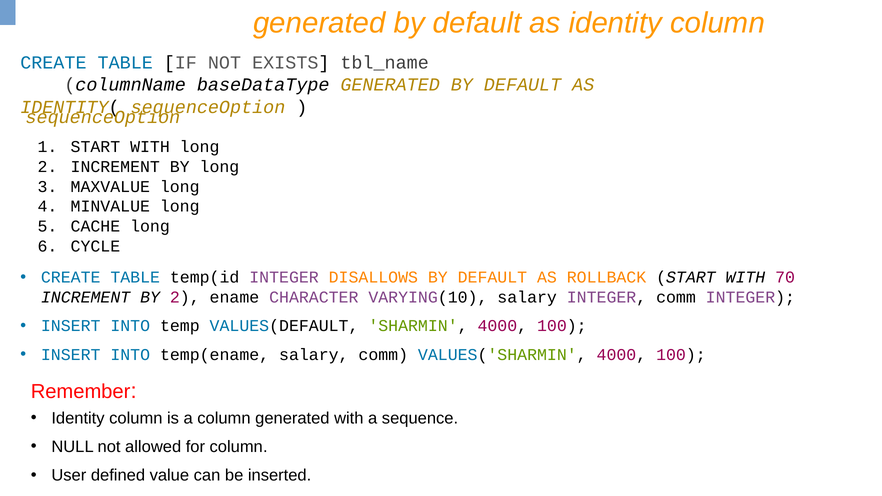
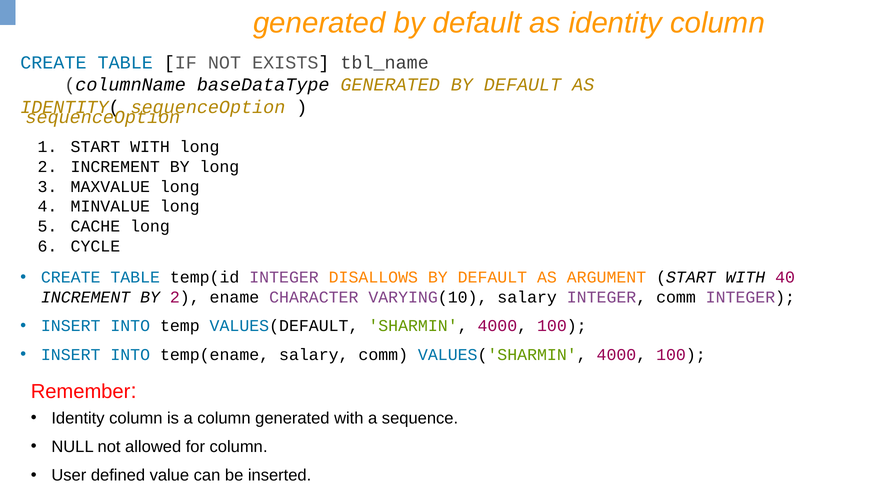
ROLLBACK: ROLLBACK -> ARGUMENT
70: 70 -> 40
